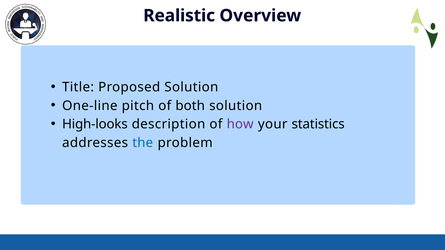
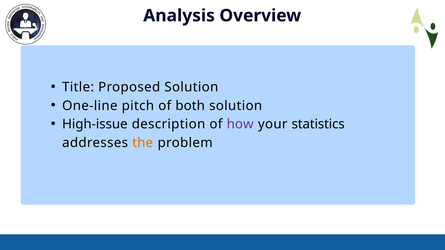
Realistic: Realistic -> Analysis
High-looks: High-looks -> High-issue
the colour: blue -> orange
